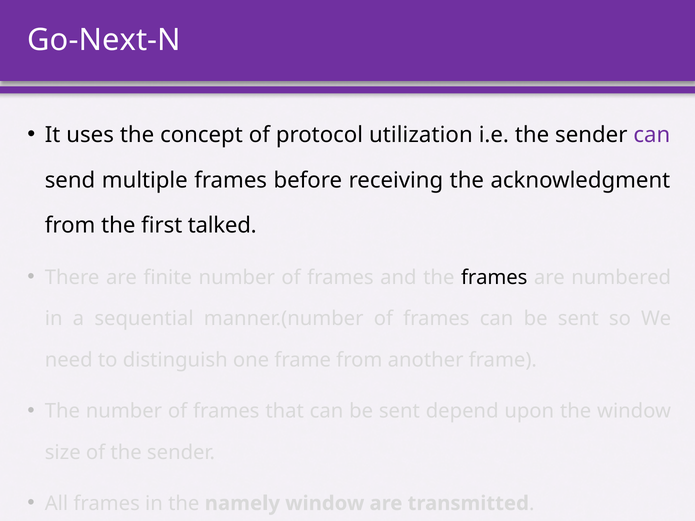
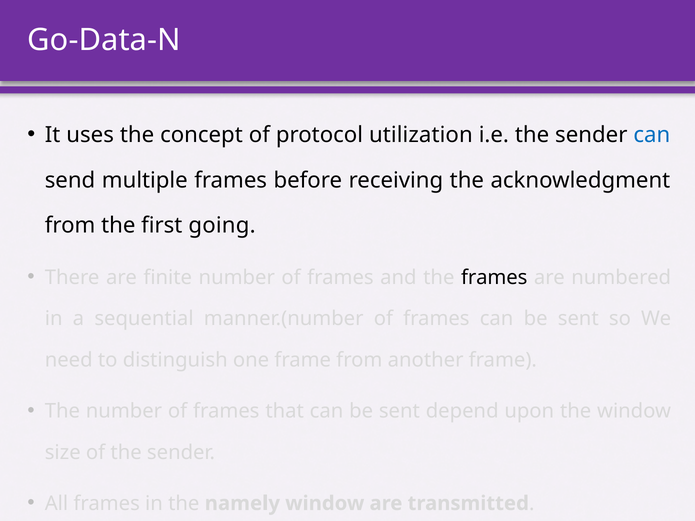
Go-Next-N: Go-Next-N -> Go-Data-N
can at (652, 135) colour: purple -> blue
talked: talked -> going
